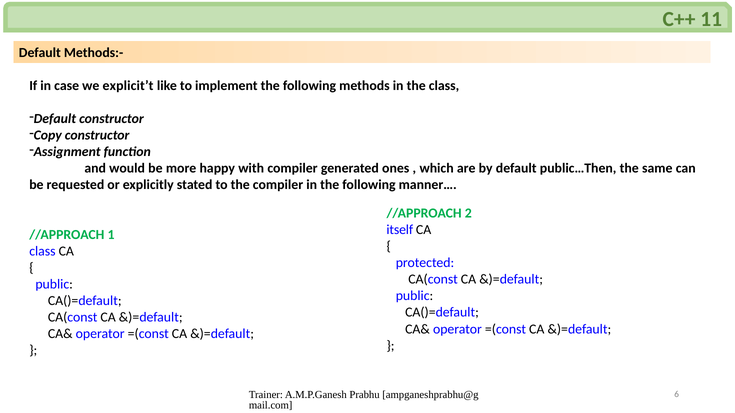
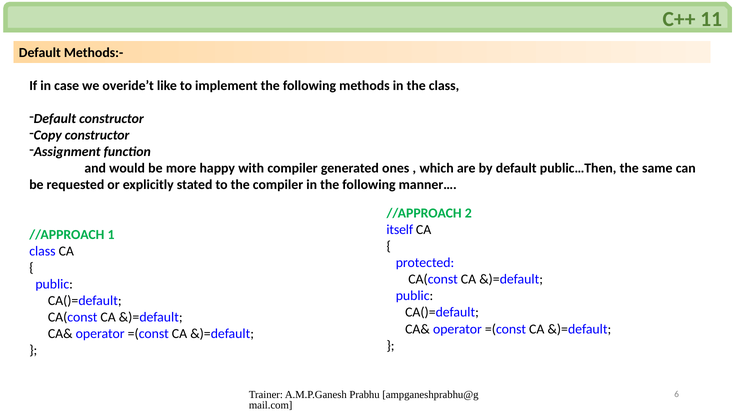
explicit’t: explicit’t -> overide’t
